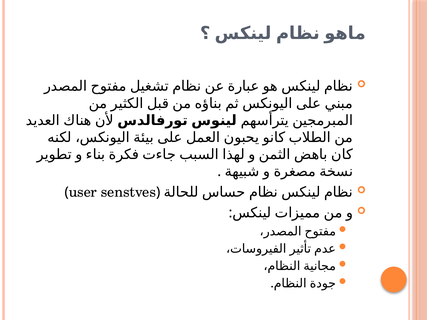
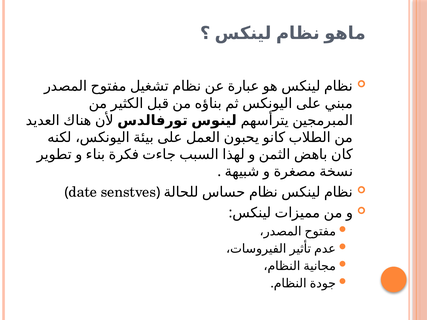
user: user -> date
